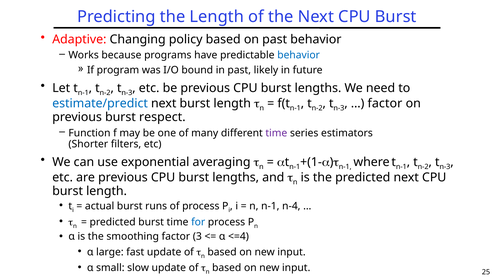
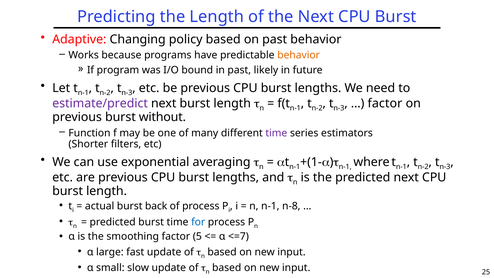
behavior at (299, 55) colour: blue -> orange
estimate/predict colour: blue -> purple
respect: respect -> without
runs: runs -> back
n-4: n-4 -> n-8
3: 3 -> 5
<=4: <=4 -> <=7
